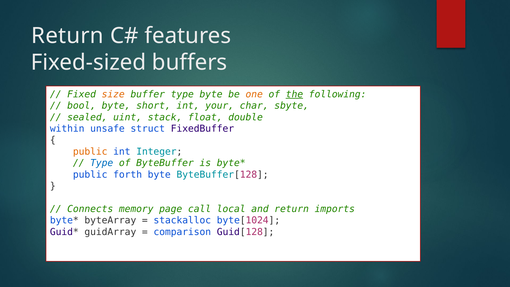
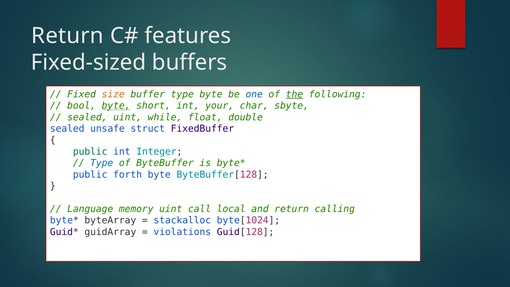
one colour: orange -> blue
byte at (116, 106) underline: none -> present
stack: stack -> while
within at (67, 129): within -> sealed
public at (90, 152) colour: orange -> green
Connects: Connects -> Language
memory page: page -> uint
imports: imports -> calling
comparison: comparison -> violations
